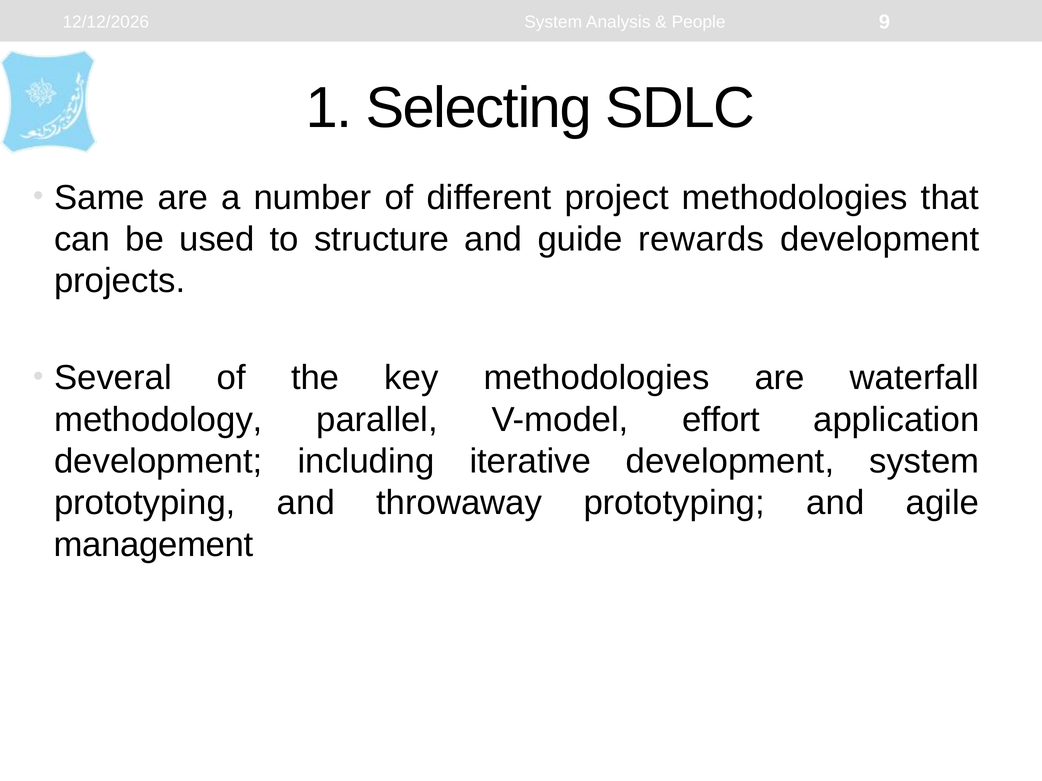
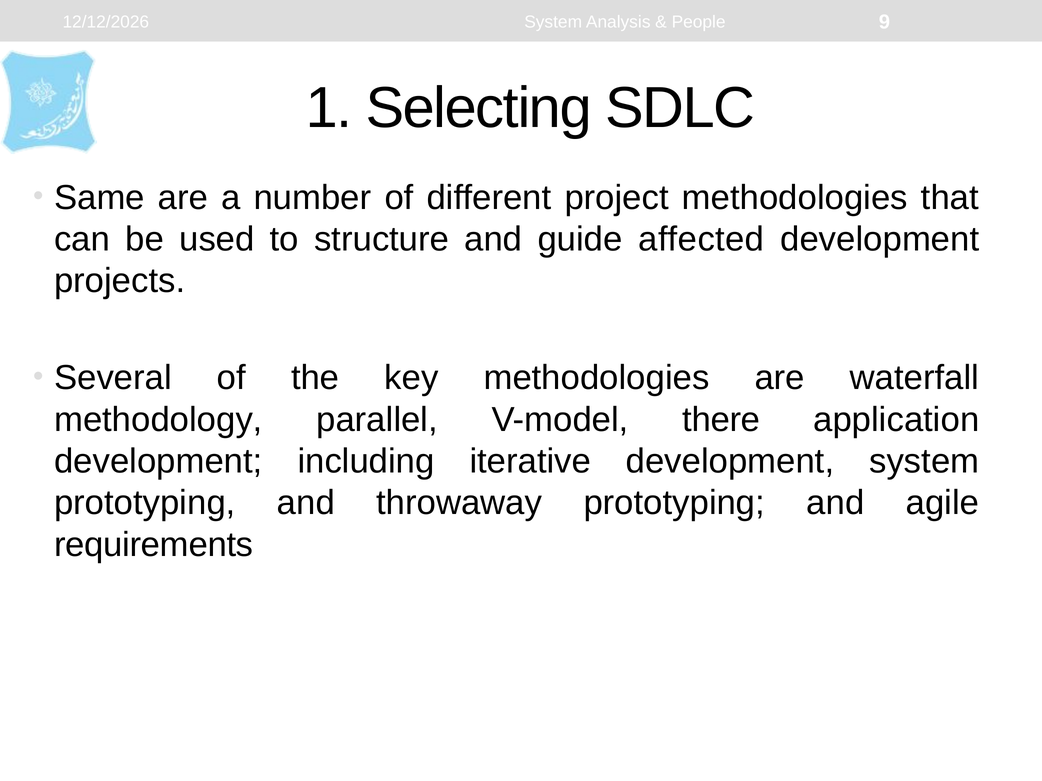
rewards: rewards -> affected
effort: effort -> there
management: management -> requirements
